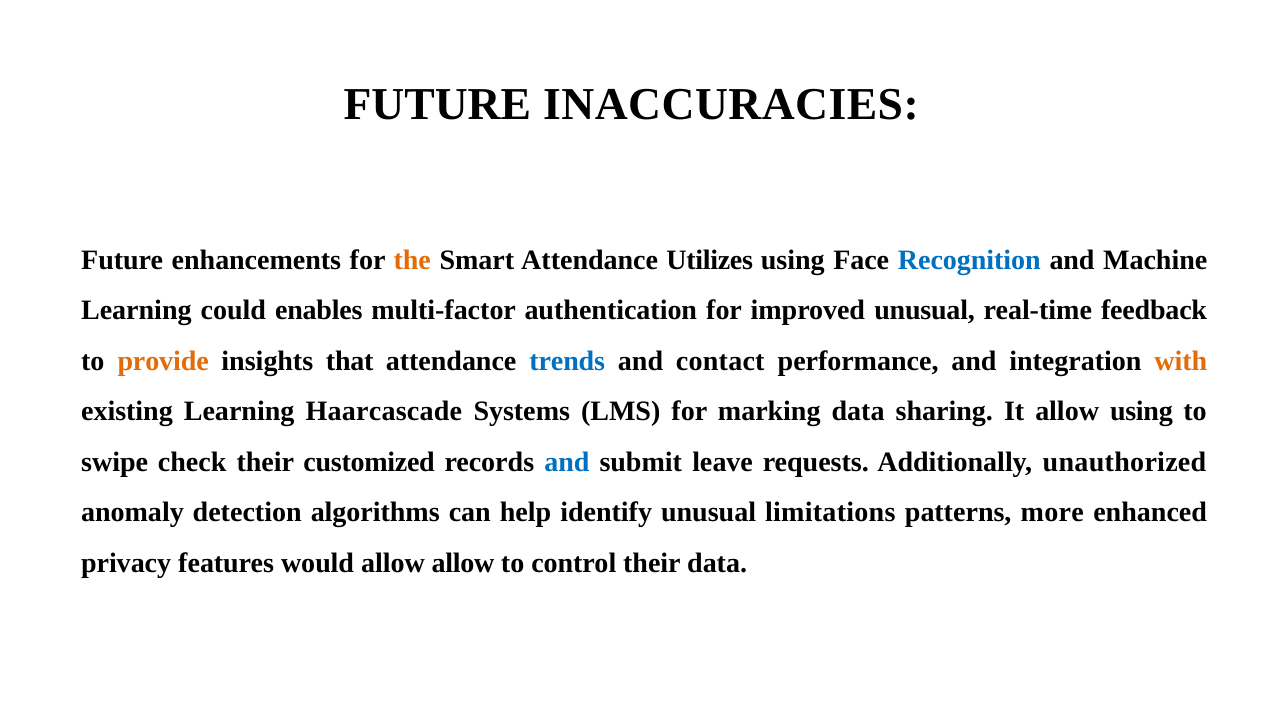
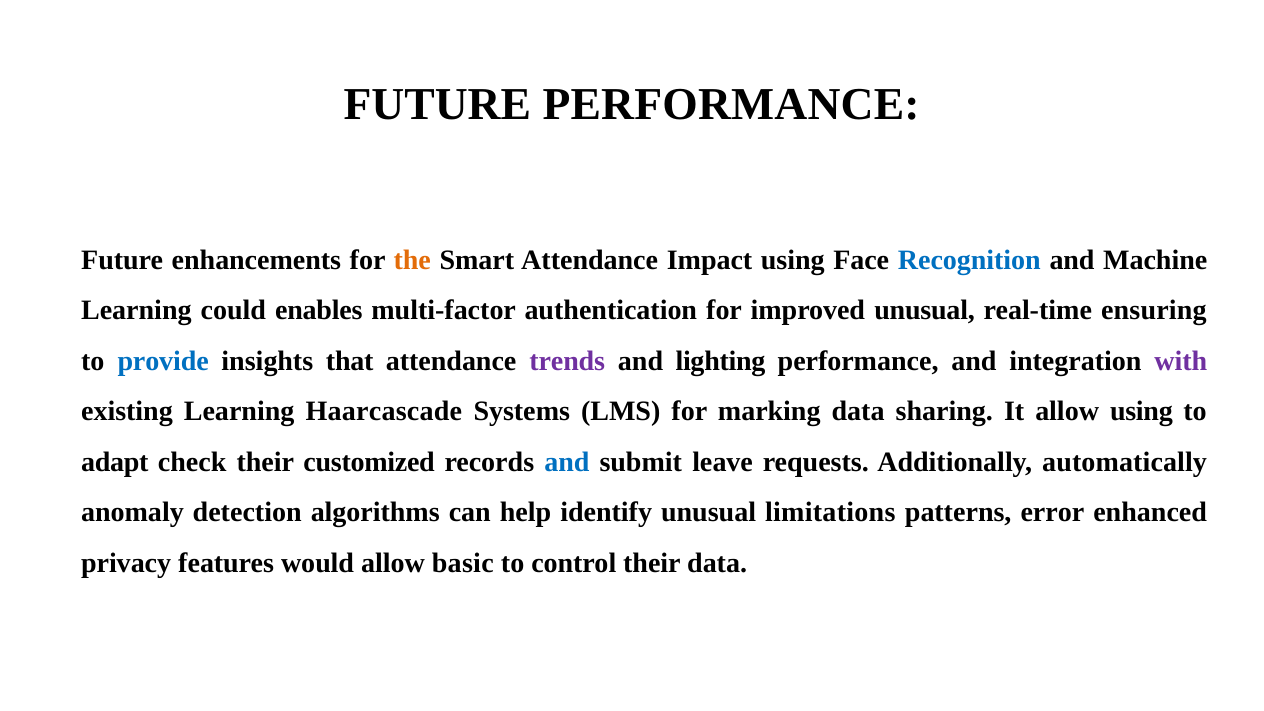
FUTURE INACCURACIES: INACCURACIES -> PERFORMANCE
Utilizes: Utilizes -> Impact
feedback: feedback -> ensuring
provide colour: orange -> blue
trends colour: blue -> purple
contact: contact -> lighting
with colour: orange -> purple
swipe: swipe -> adapt
unauthorized: unauthorized -> automatically
more: more -> error
allow allow: allow -> basic
